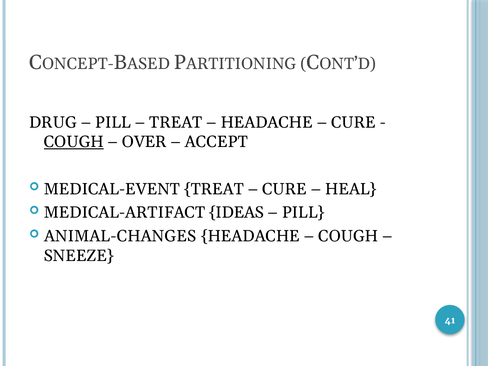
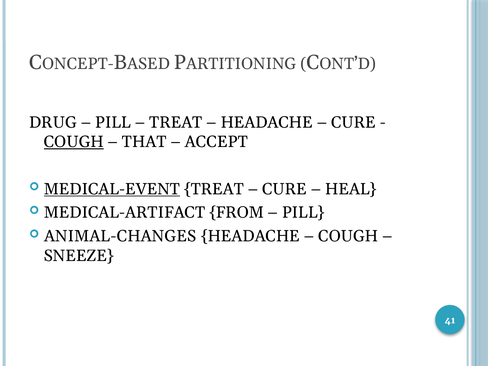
OVER: OVER -> THAT
MEDICAL-EVENT underline: none -> present
IDEAS: IDEAS -> FROM
